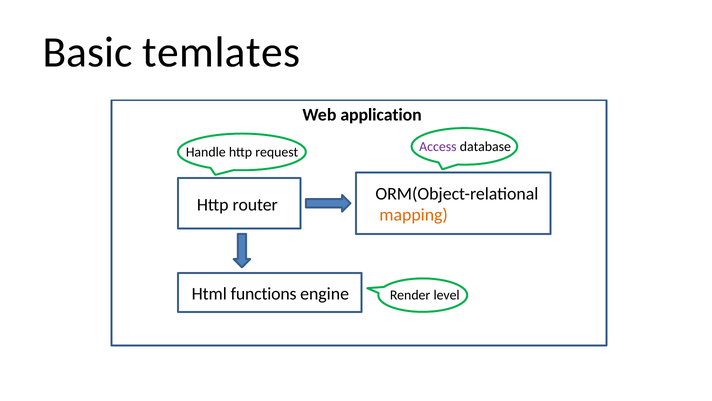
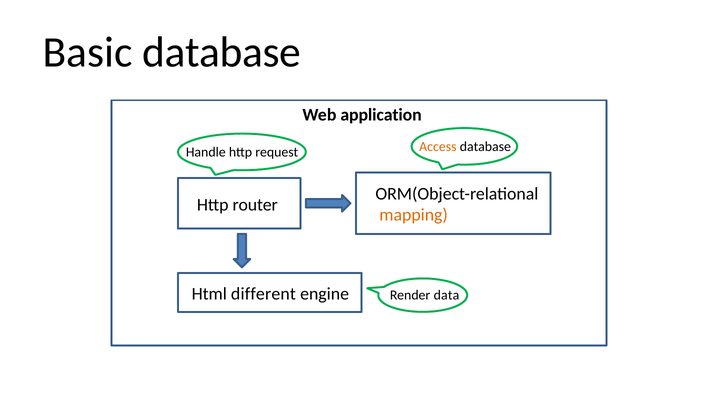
Basic temlates: temlates -> database
Access colour: purple -> orange
functions: functions -> different
level: level -> data
